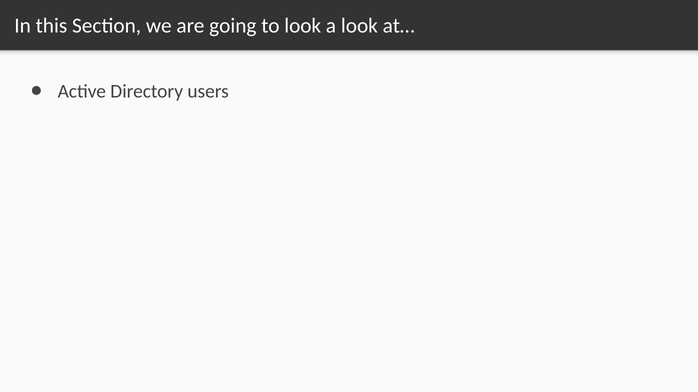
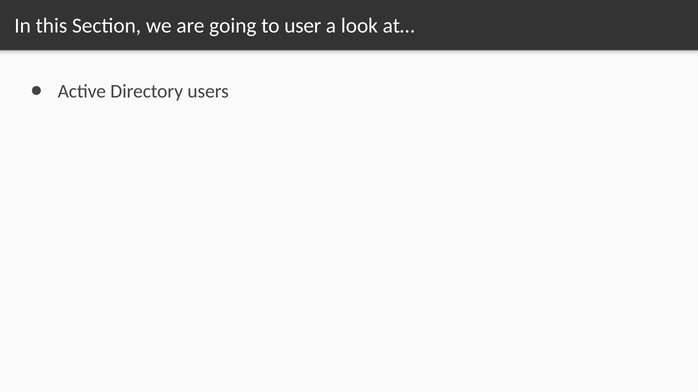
to look: look -> user
